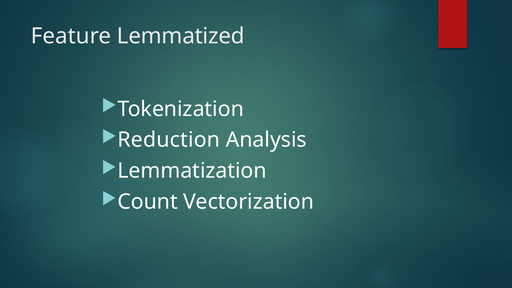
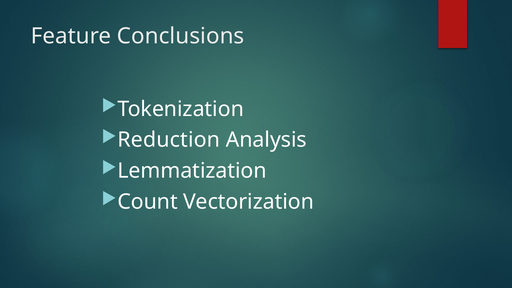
Lemmatized: Lemmatized -> Conclusions
